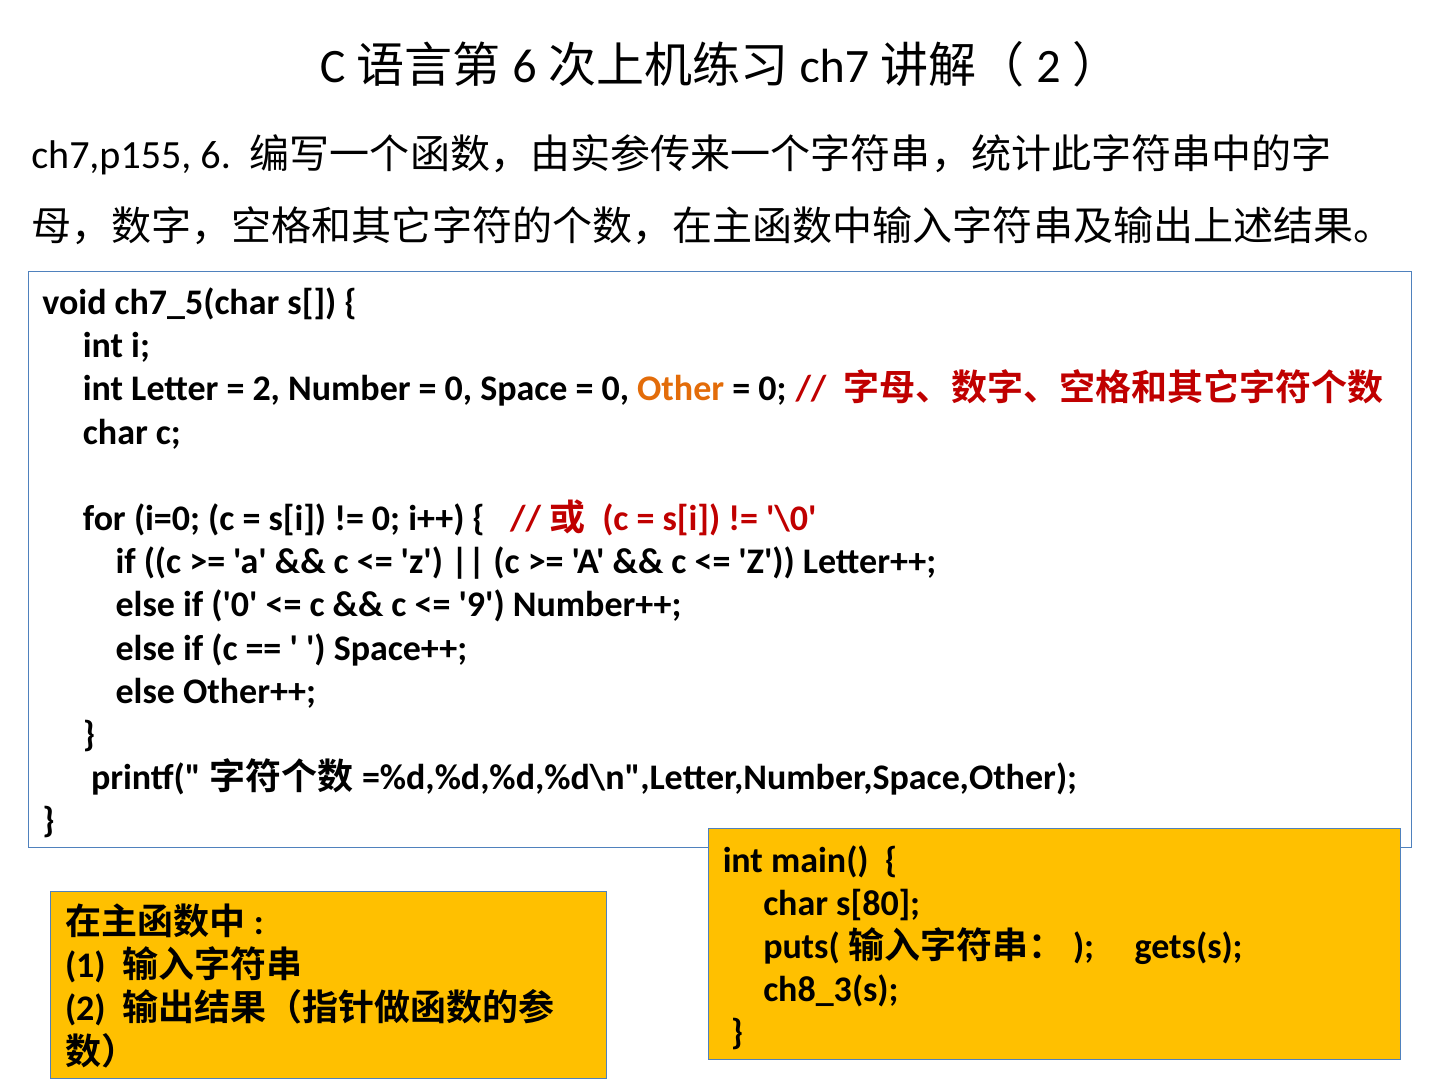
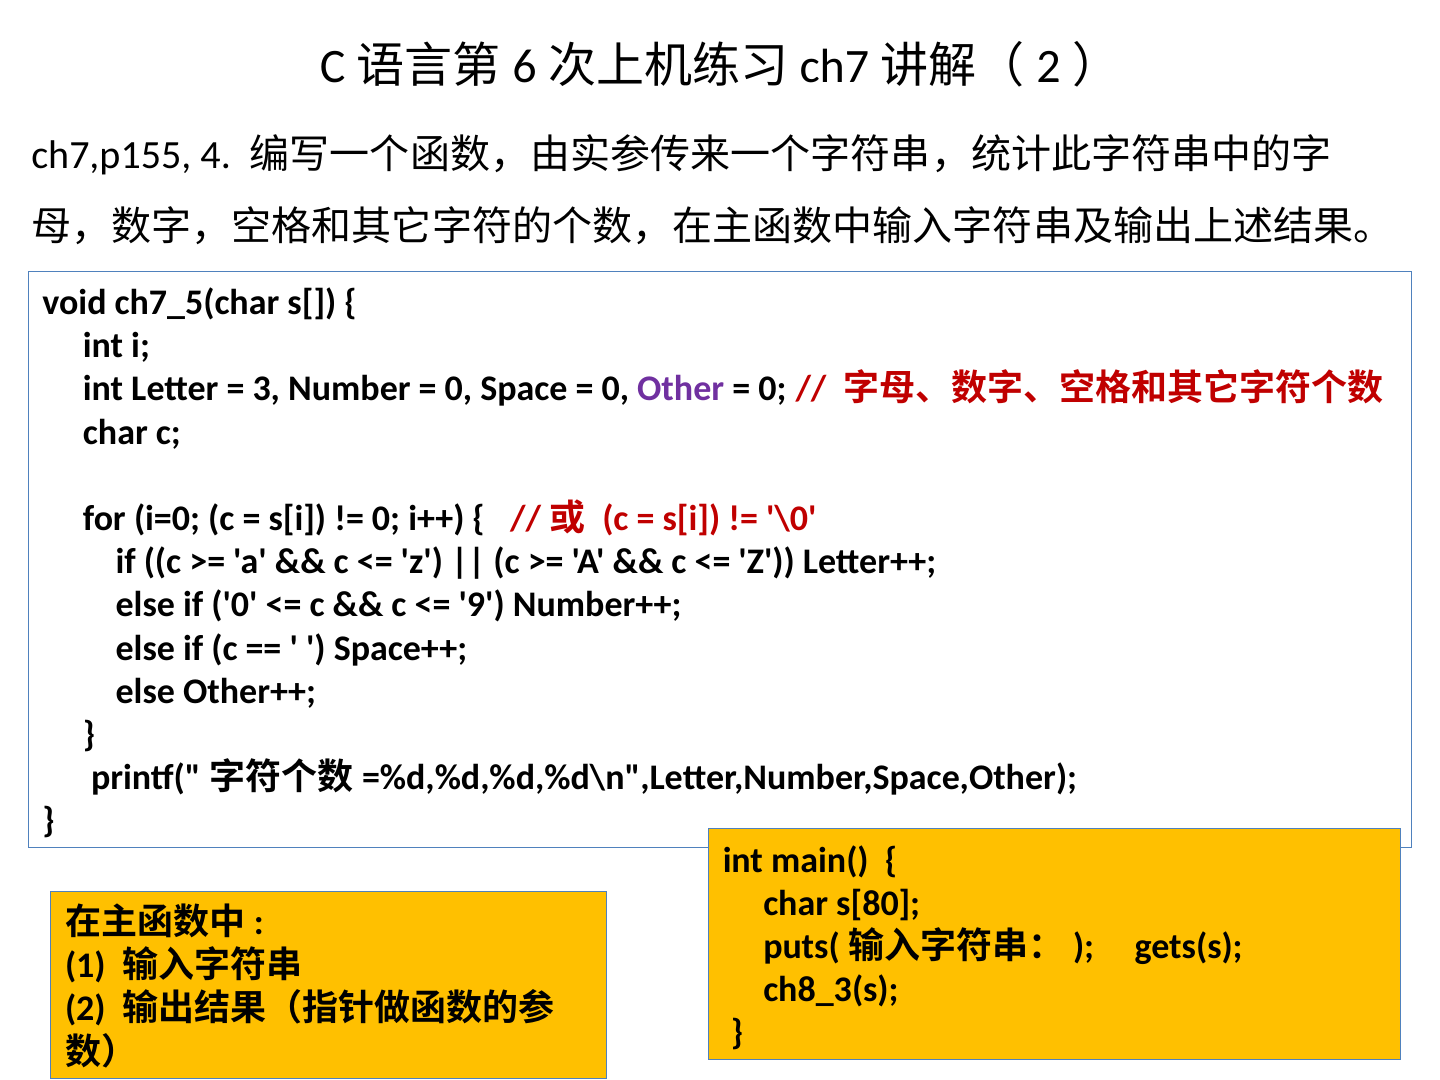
6: 6 -> 4
2 at (266, 389): 2 -> 3
Other colour: orange -> purple
